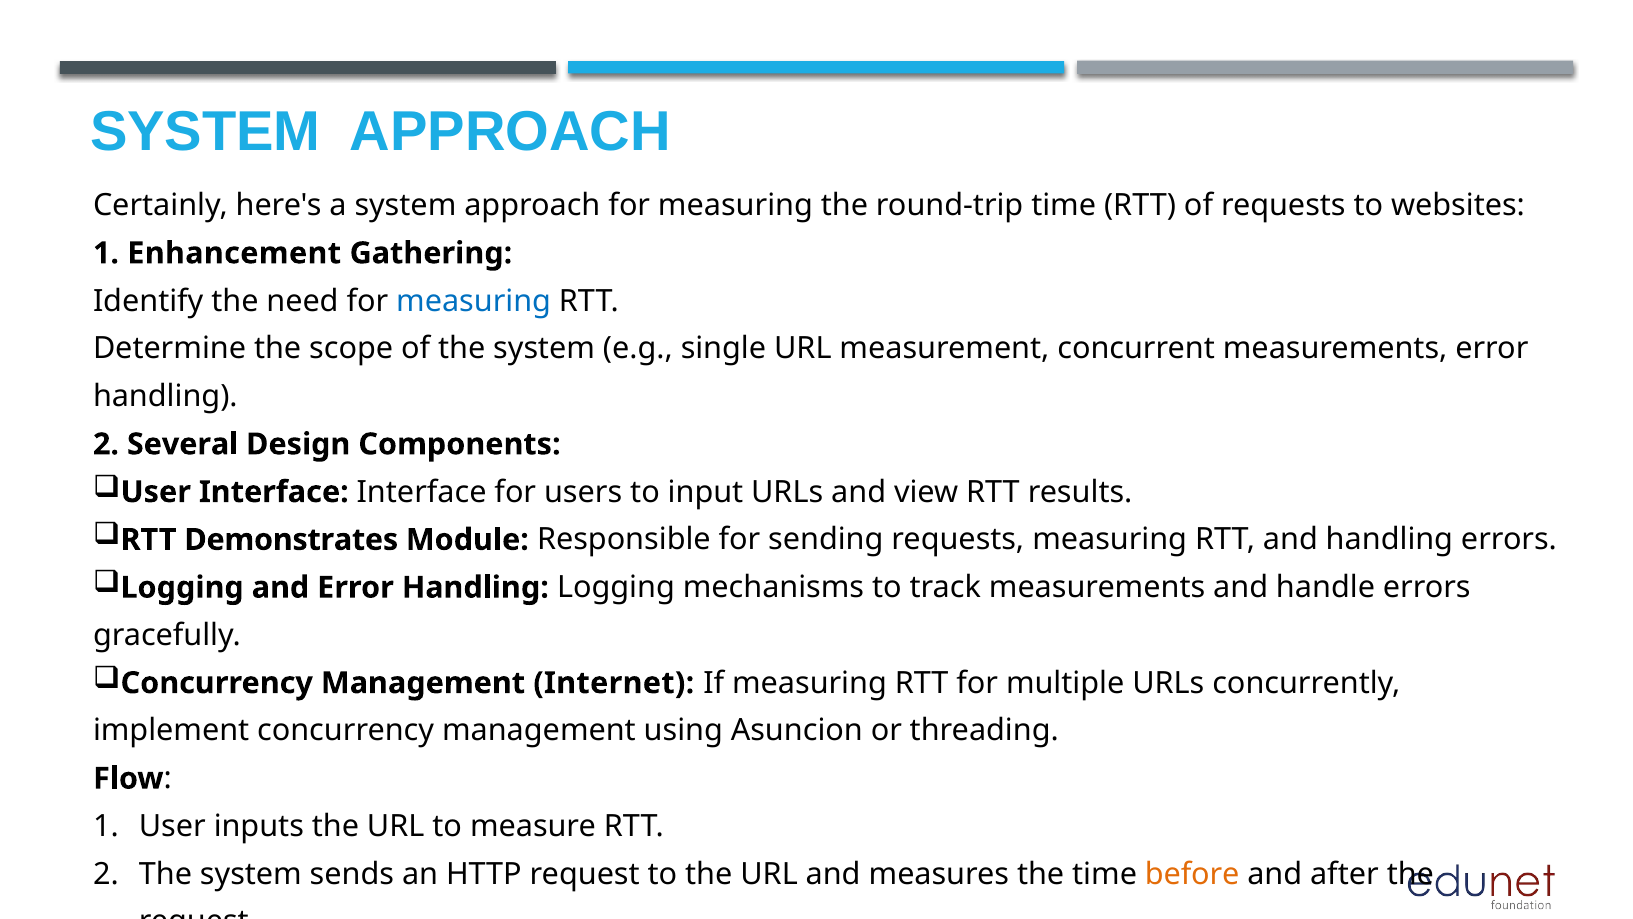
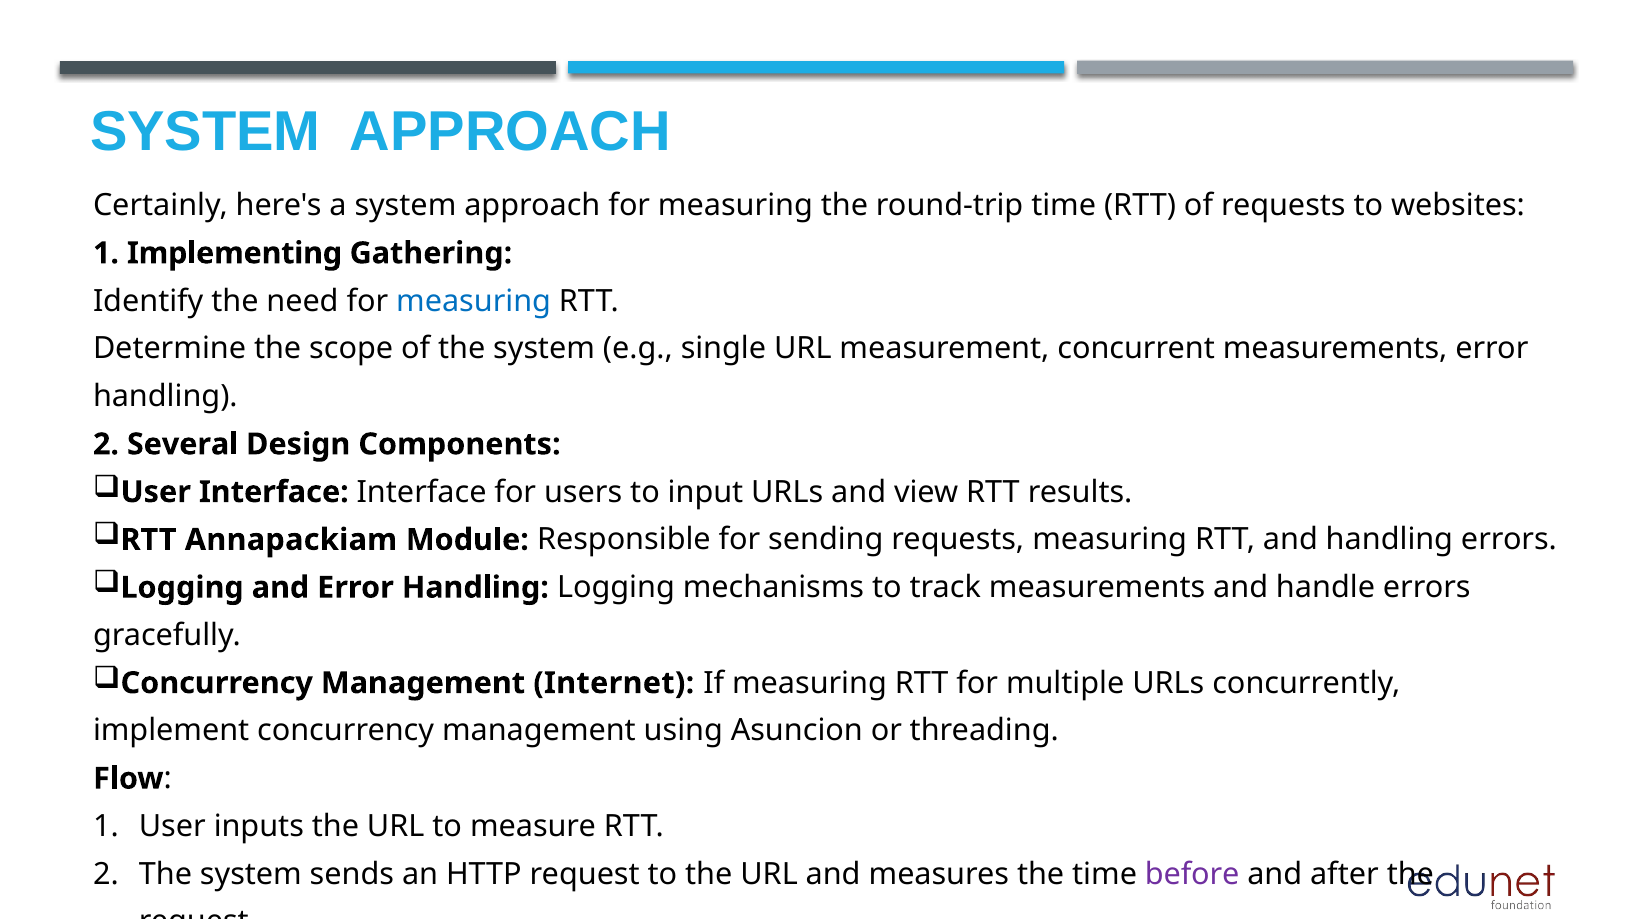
Enhancement: Enhancement -> Implementing
Demonstrates: Demonstrates -> Annapackiam
before colour: orange -> purple
